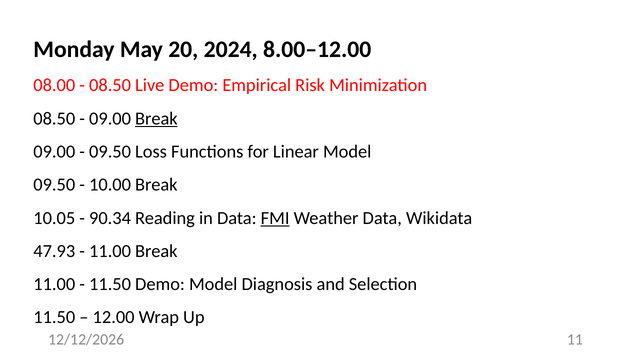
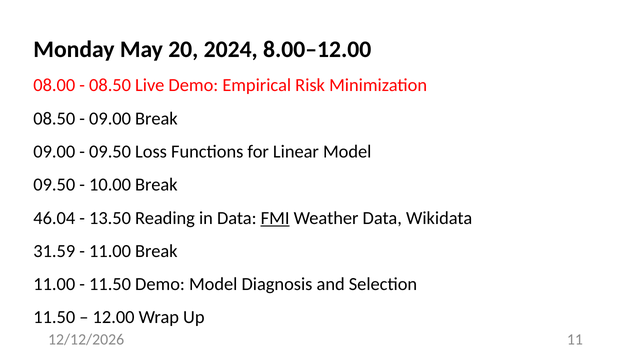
Break at (156, 118) underline: present -> none
10.05: 10.05 -> 46.04
90.34: 90.34 -> 13.50
47.93: 47.93 -> 31.59
